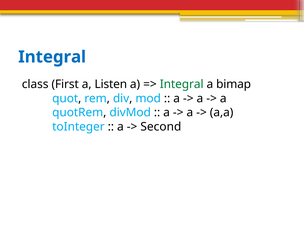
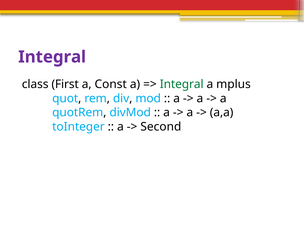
Integral at (52, 57) colour: blue -> purple
Listen: Listen -> Const
bimap: bimap -> mplus
